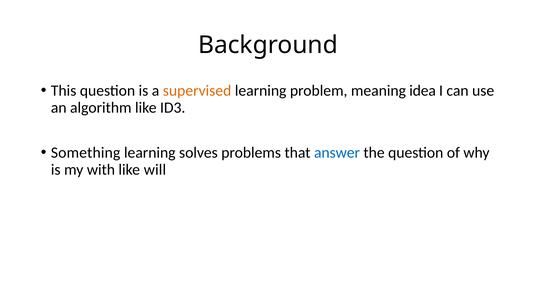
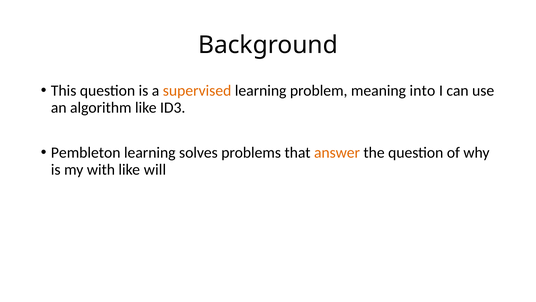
idea: idea -> into
Something: Something -> Pembleton
answer colour: blue -> orange
